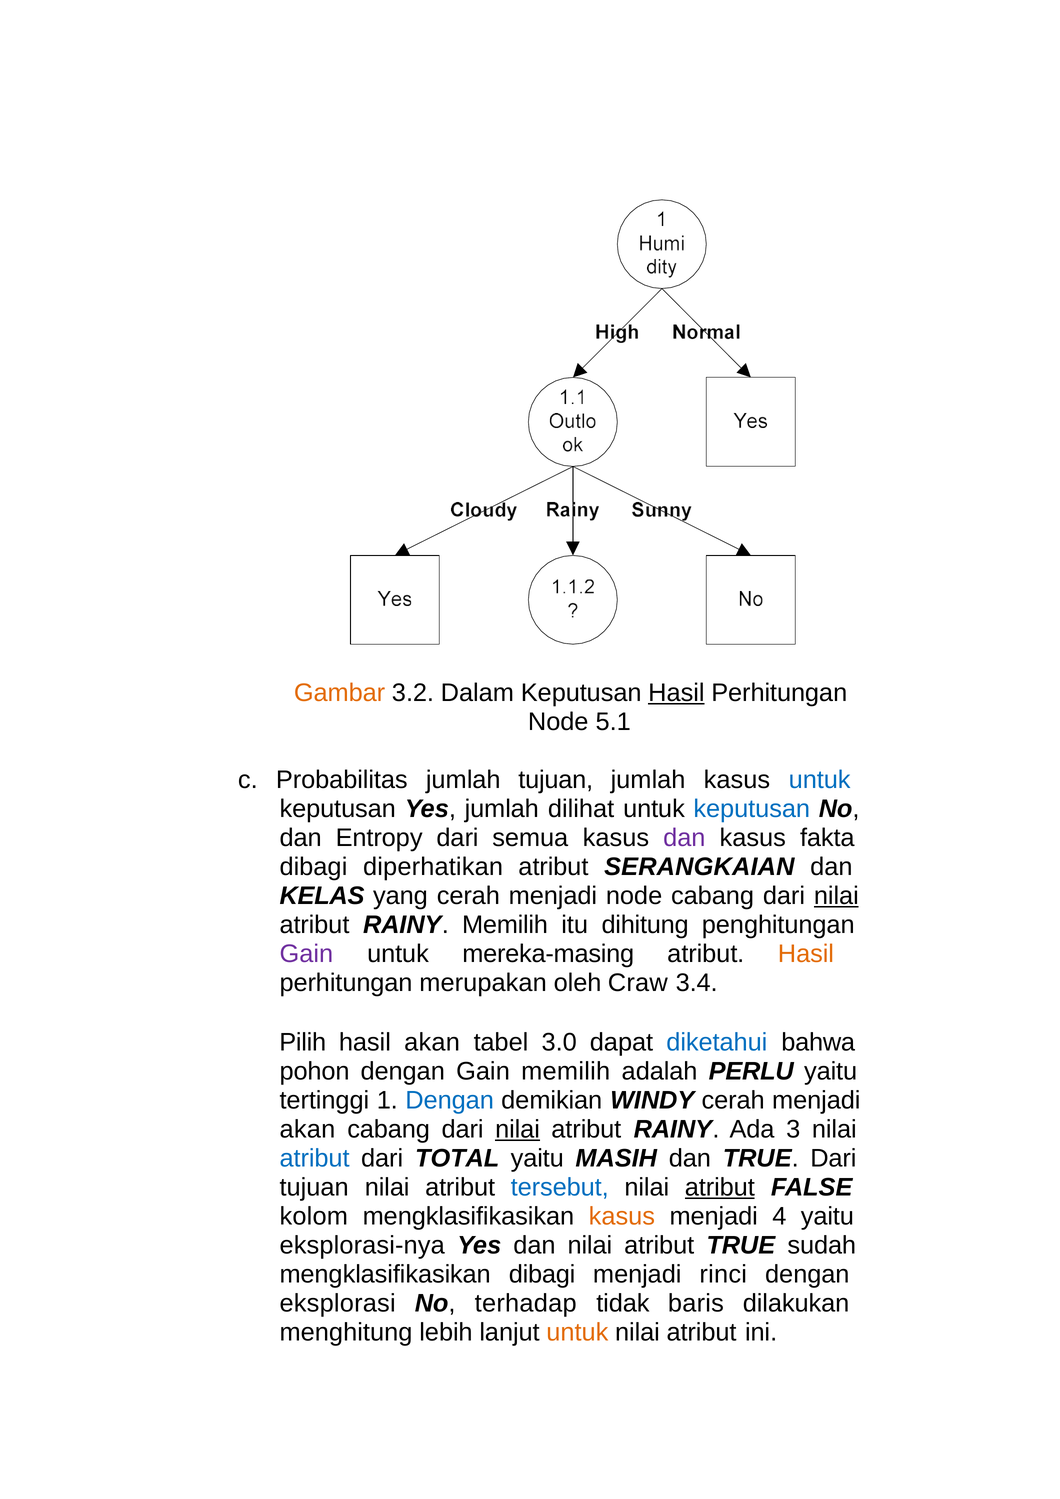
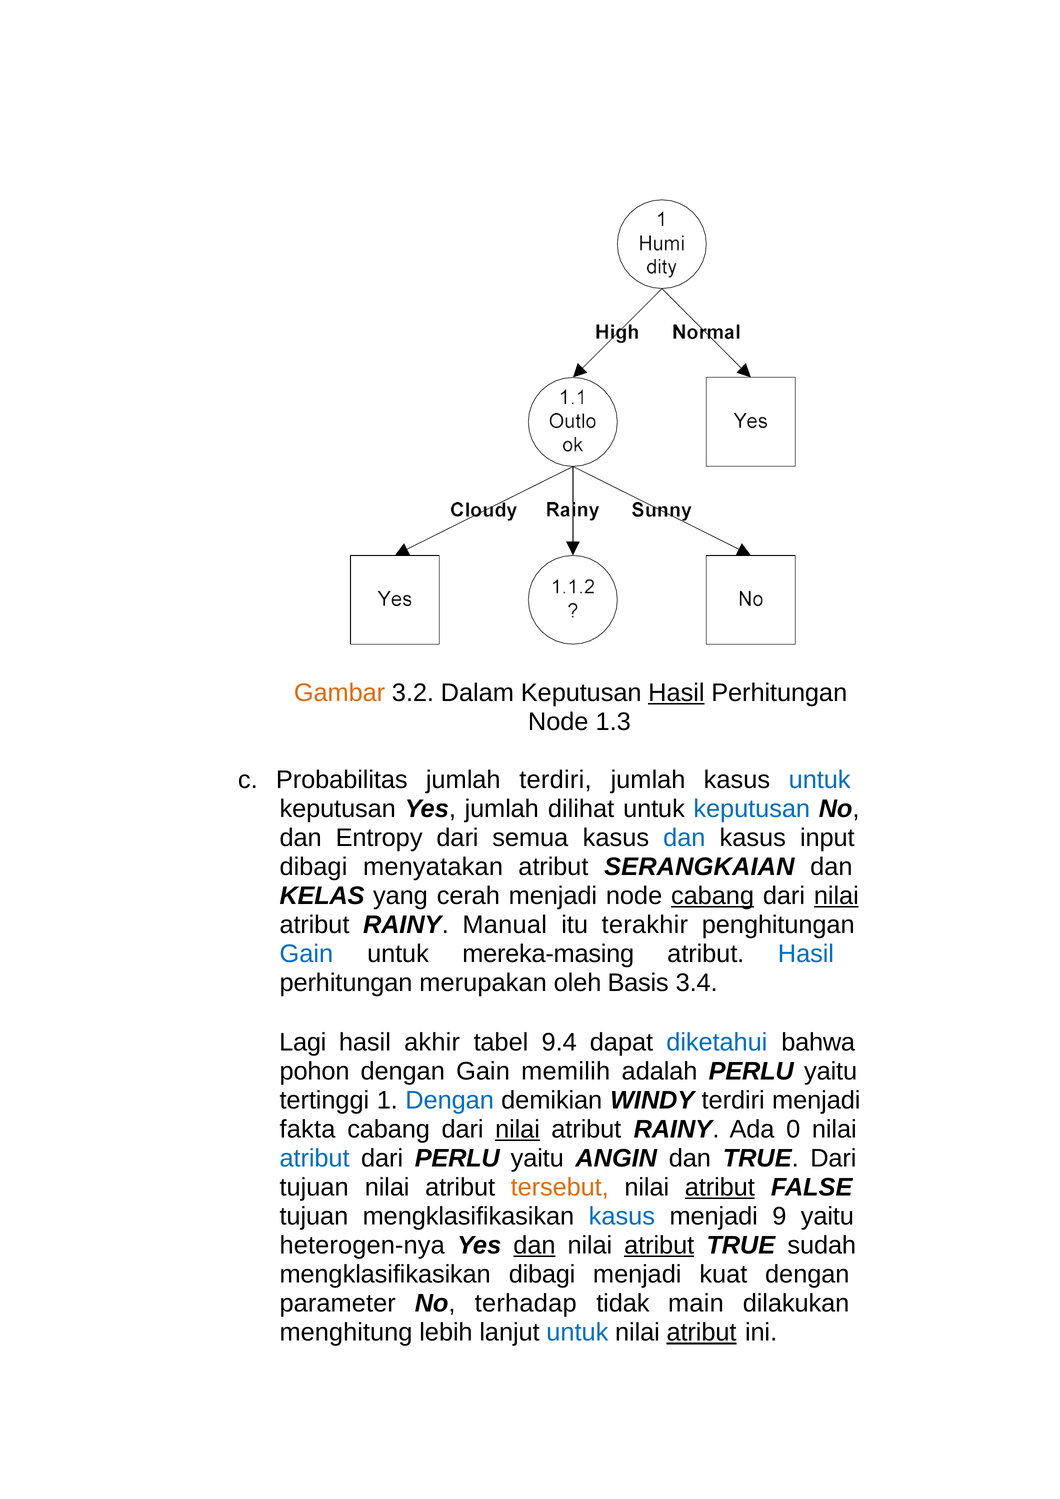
5.1: 5.1 -> 1.3
jumlah tujuan: tujuan -> terdiri
dan at (684, 838) colour: purple -> blue
fakta: fakta -> input
diperhatikan: diperhatikan -> menyatakan
cabang at (713, 896) underline: none -> present
RAINY Memilih: Memilih -> Manual
dihitung: dihitung -> terakhir
Gain at (306, 954) colour: purple -> blue
Hasil at (806, 954) colour: orange -> blue
Craw: Craw -> Basis
Pilih: Pilih -> Lagi
hasil akan: akan -> akhir
3.0: 3.0 -> 9.4
WINDY cerah: cerah -> terdiri
akan at (307, 1129): akan -> fakta
3: 3 -> 0
dari TOTAL: TOTAL -> PERLU
MASIH: MASIH -> ANGIN
tersebut colour: blue -> orange
kolom at (314, 1216): kolom -> tujuan
kasus at (622, 1216) colour: orange -> blue
4: 4 -> 9
eksplorasi-nya: eksplorasi-nya -> heterogen-nya
dan at (534, 1245) underline: none -> present
atribut at (659, 1245) underline: none -> present
rinci: rinci -> kuat
eksplorasi: eksplorasi -> parameter
baris: baris -> main
untuk at (577, 1332) colour: orange -> blue
atribut at (702, 1332) underline: none -> present
